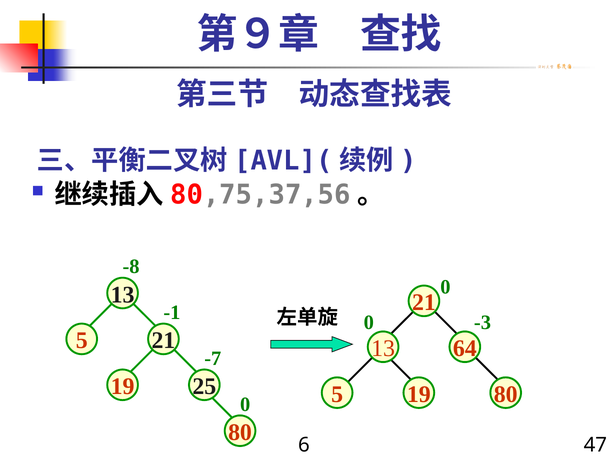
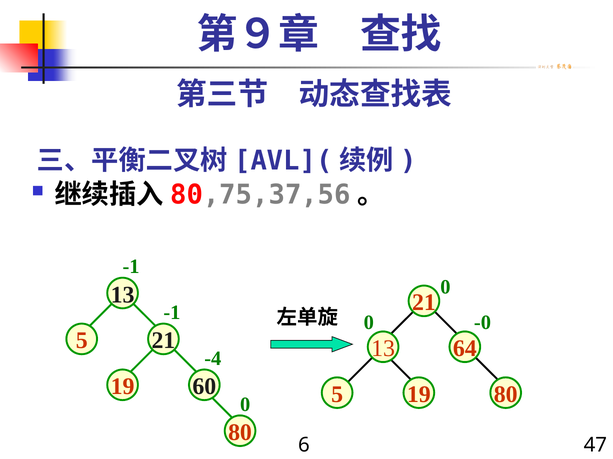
-8 at (131, 267): -8 -> -1
-3: -3 -> -0
-7: -7 -> -4
25: 25 -> 60
